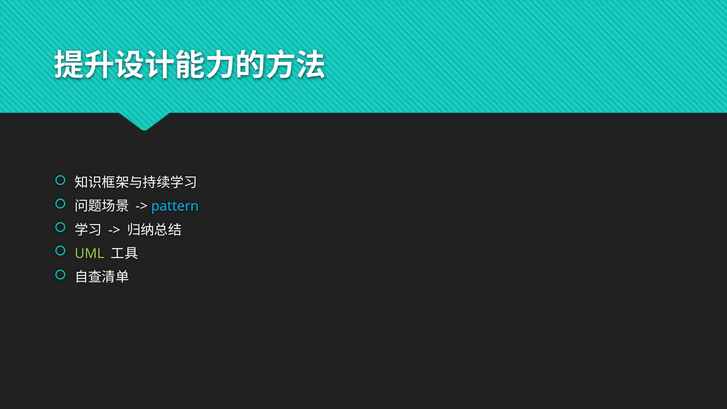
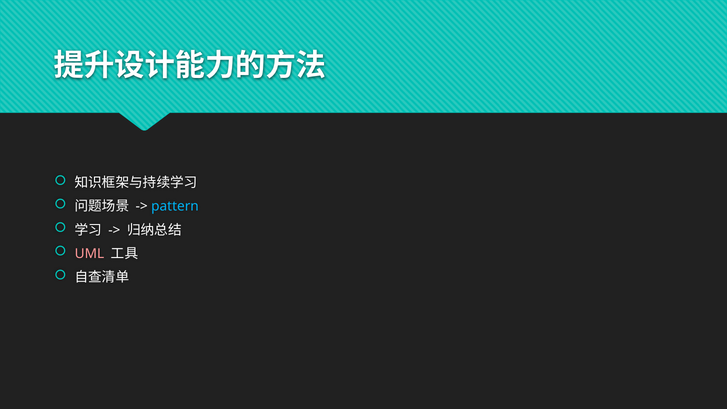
UML colour: light green -> pink
